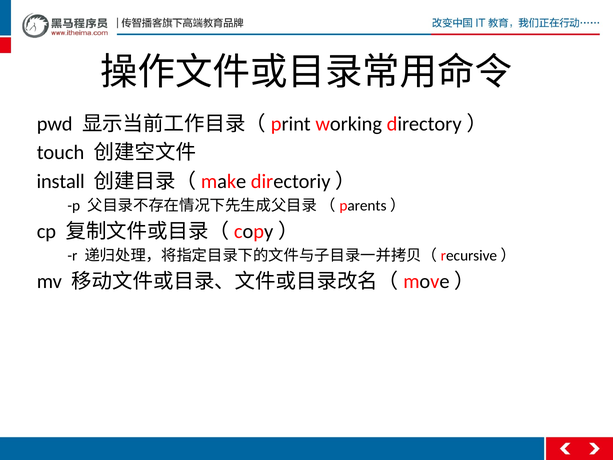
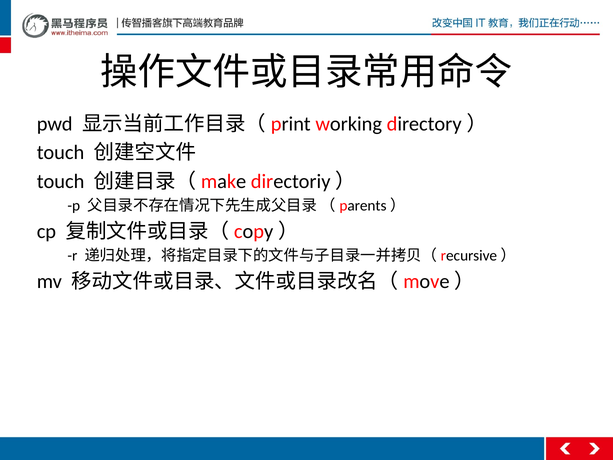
install at (61, 181): install -> touch
